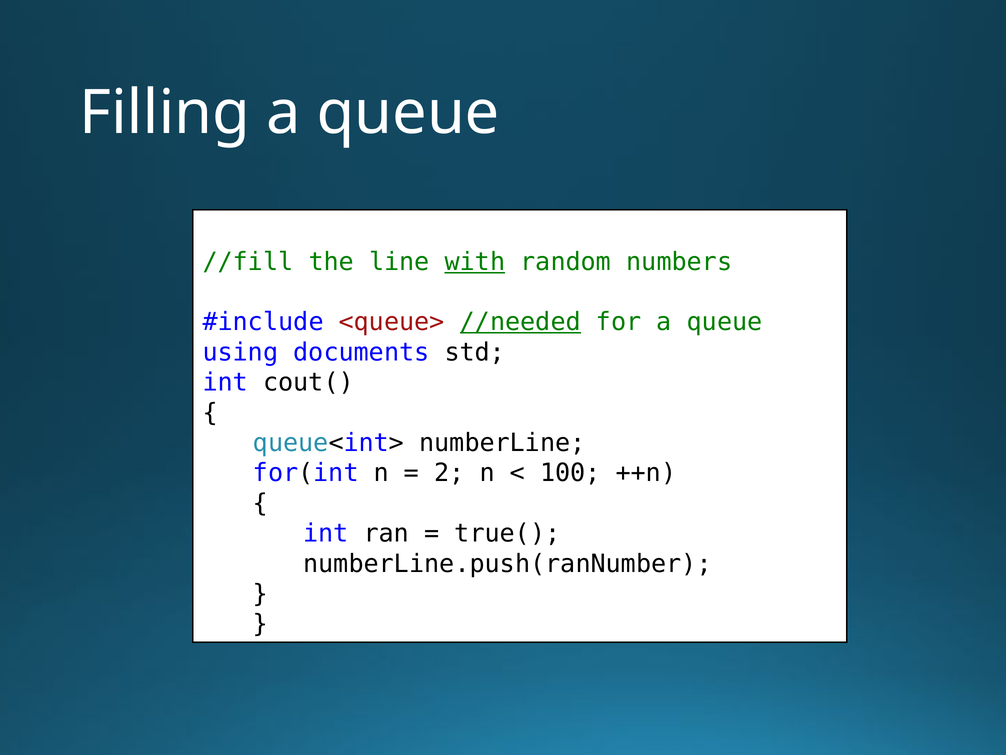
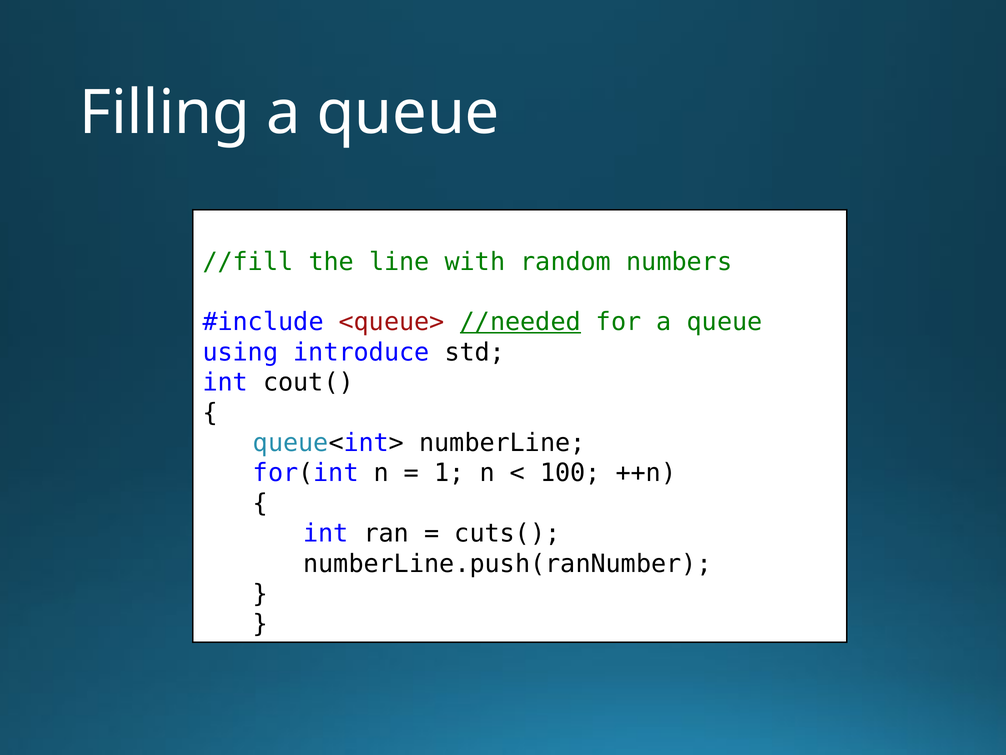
with underline: present -> none
documents: documents -> introduce
2: 2 -> 1
true(: true( -> cuts(
